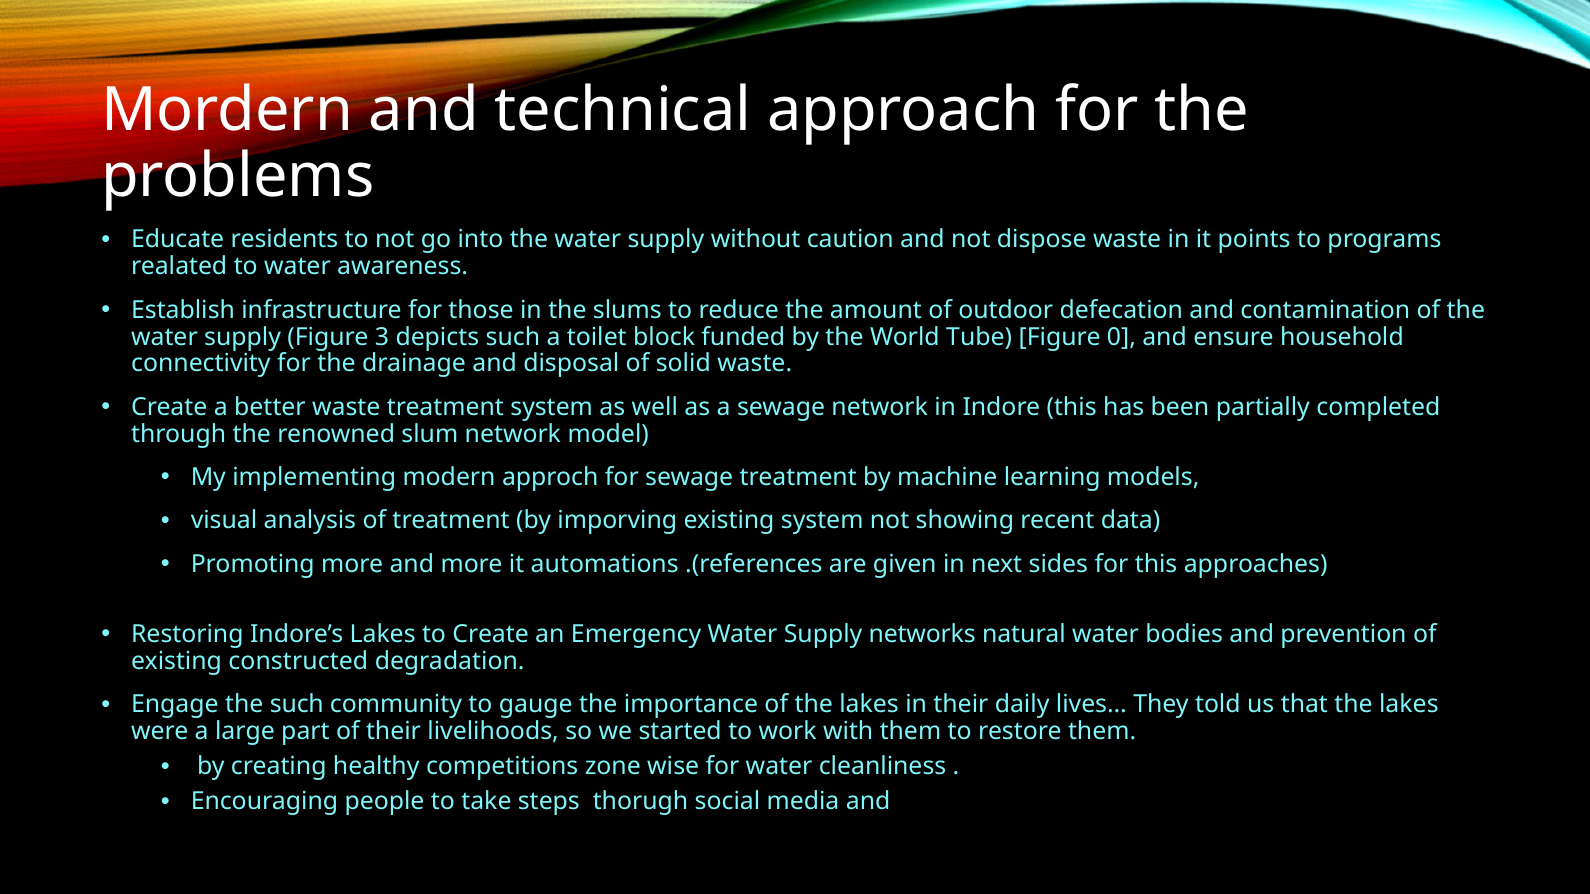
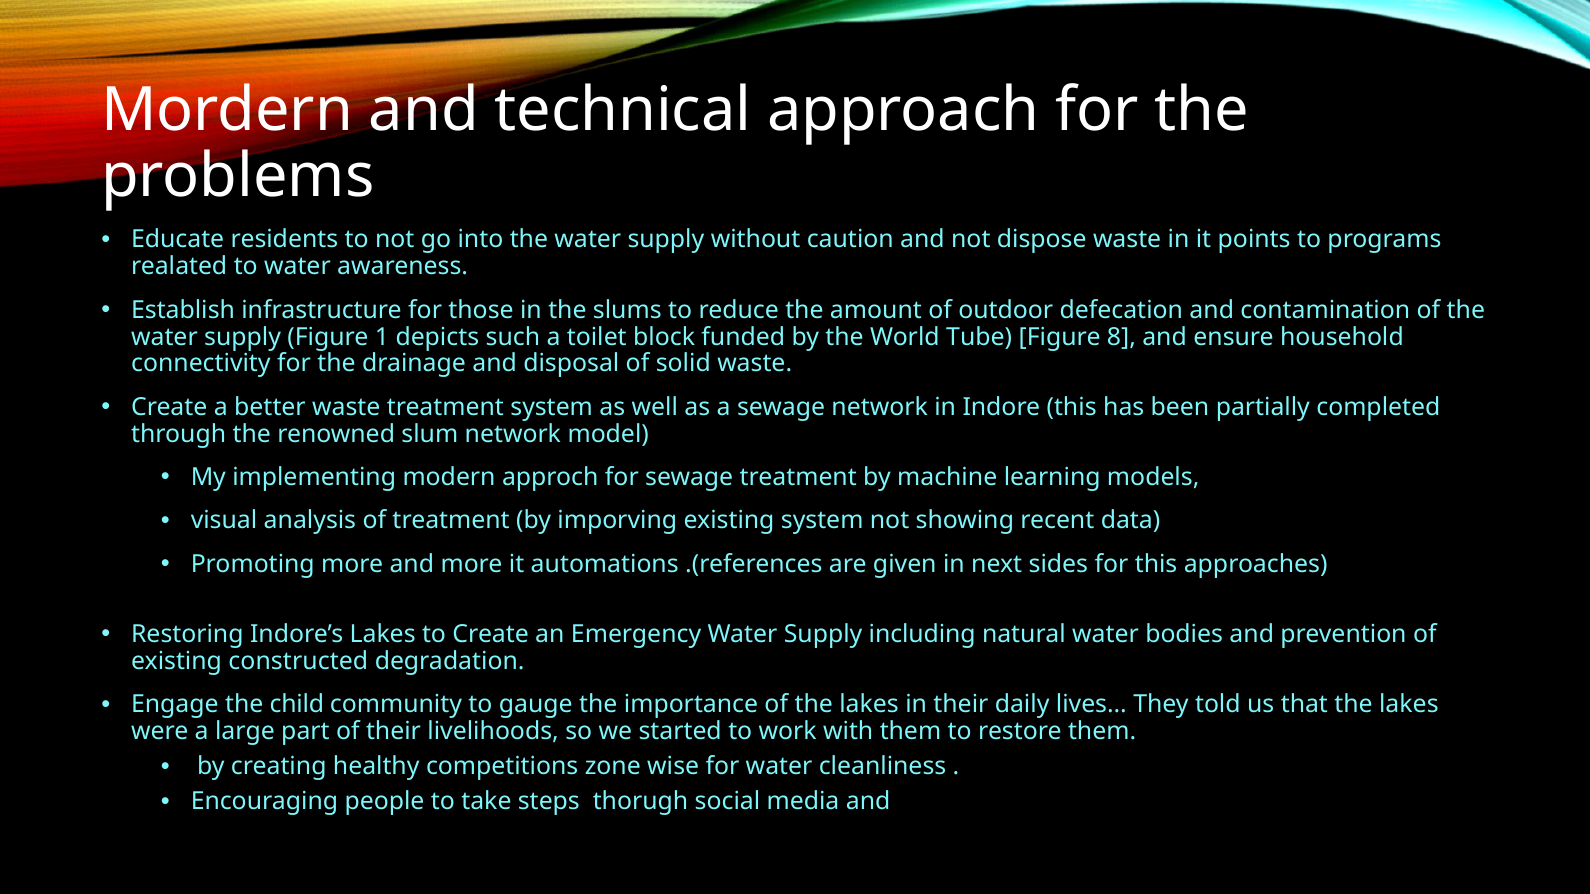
3: 3 -> 1
0: 0 -> 8
networks: networks -> including
the such: such -> child
